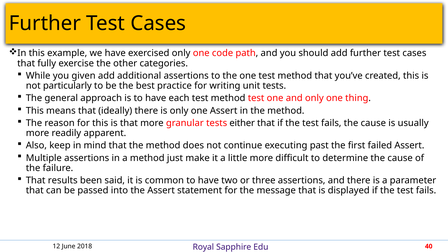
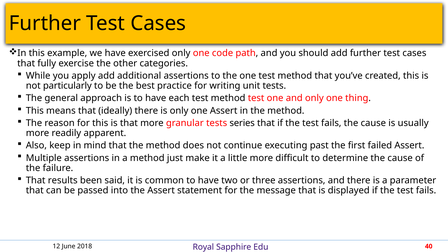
given: given -> apply
either: either -> series
